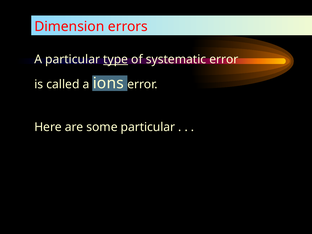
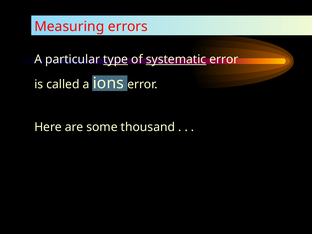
Dimension: Dimension -> Measuring
systematic underline: none -> present
some particular: particular -> thousand
